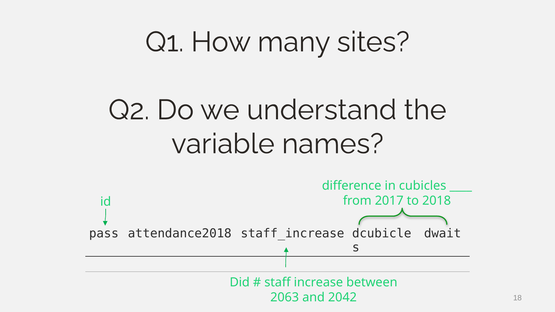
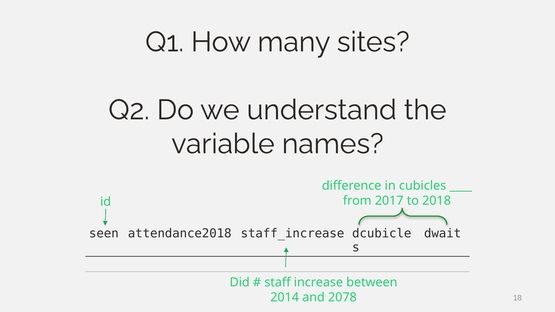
pass: pass -> seen
2063: 2063 -> 2014
2042: 2042 -> 2078
